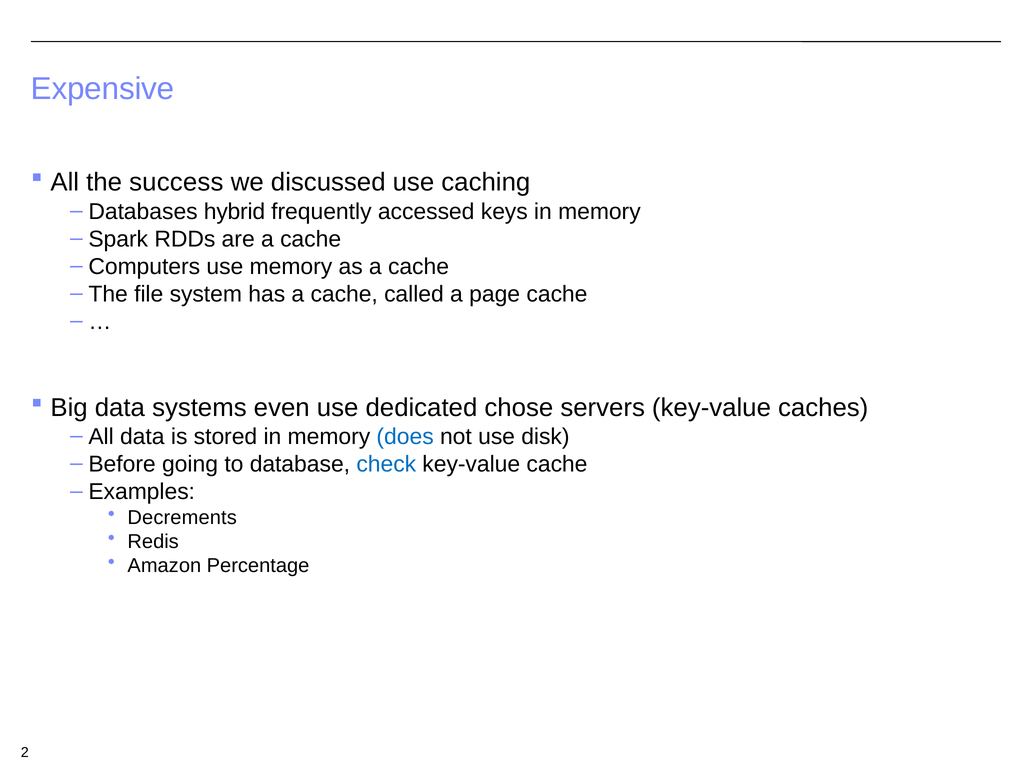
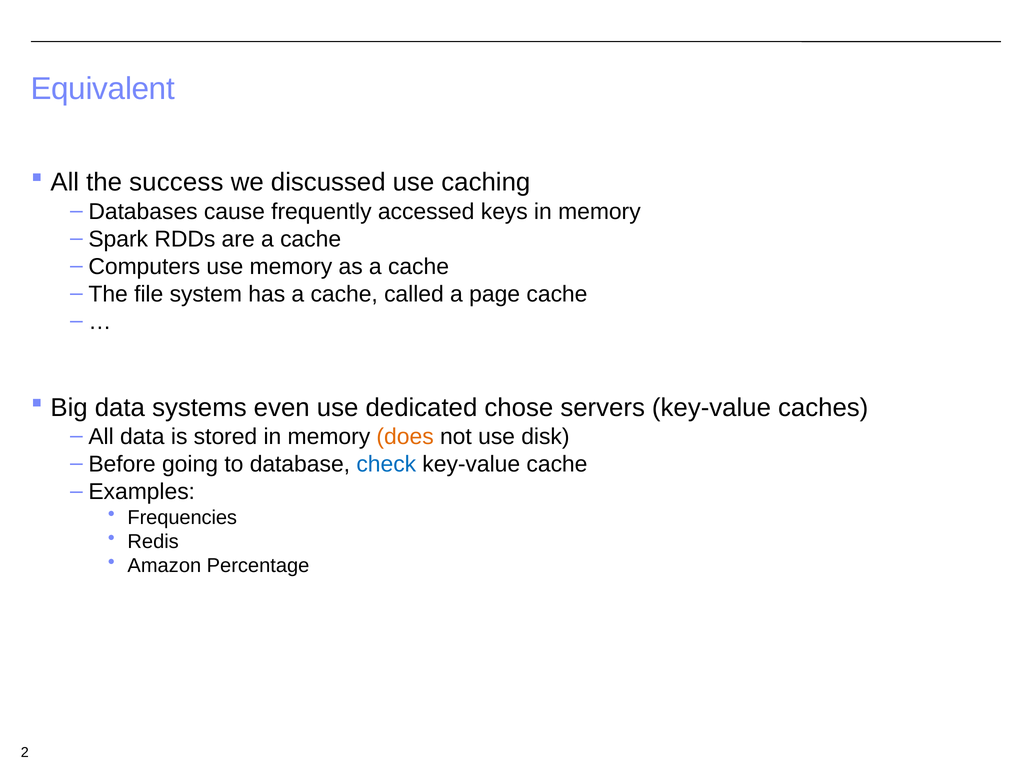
Expensive: Expensive -> Equivalent
hybrid: hybrid -> cause
does colour: blue -> orange
Decrements: Decrements -> Frequencies
